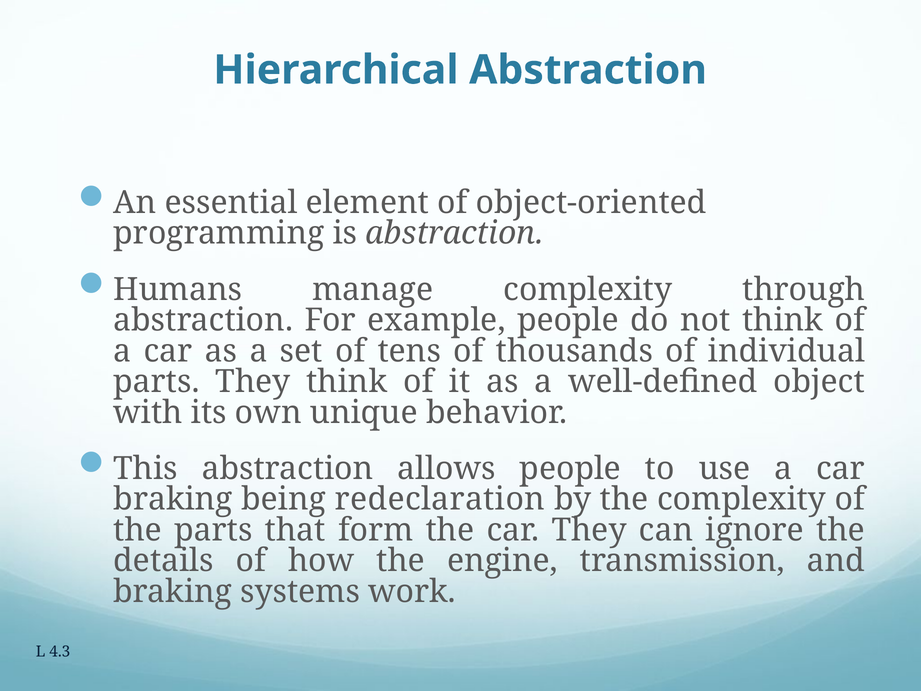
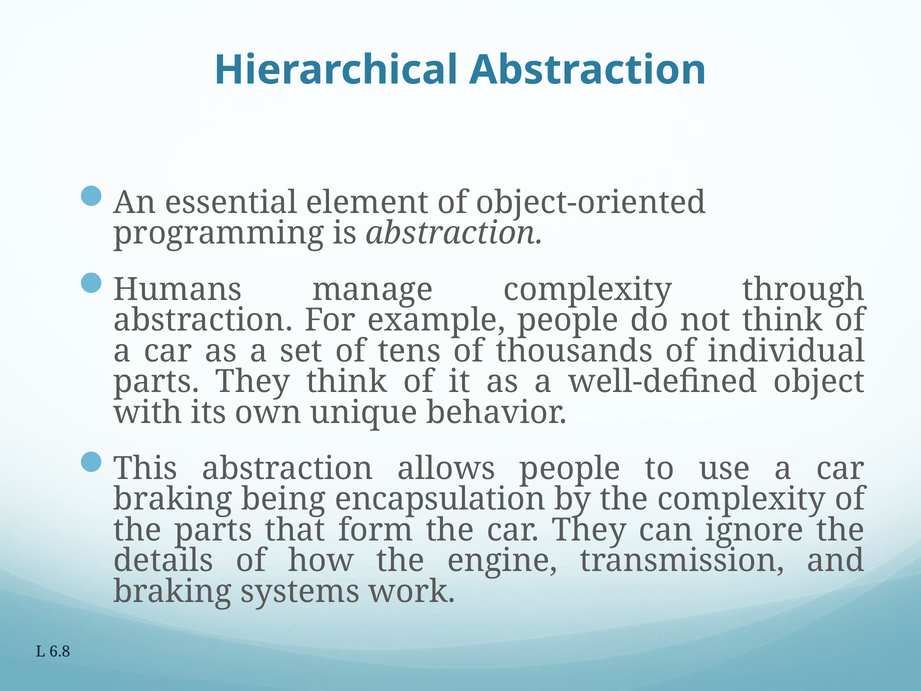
redeclaration: redeclaration -> encapsulation
4.3: 4.3 -> 6.8
